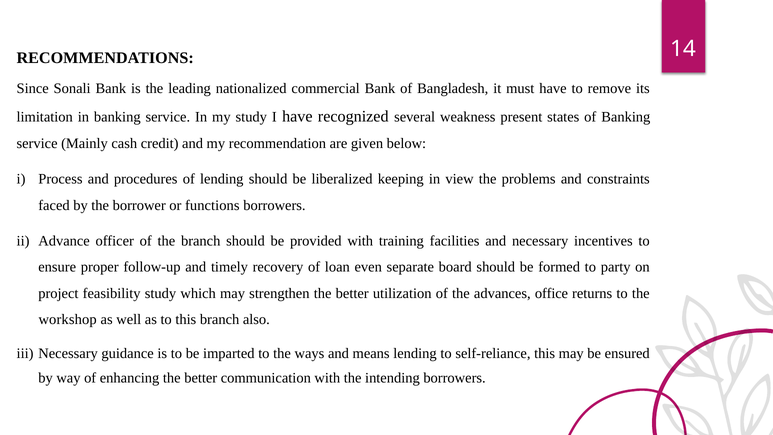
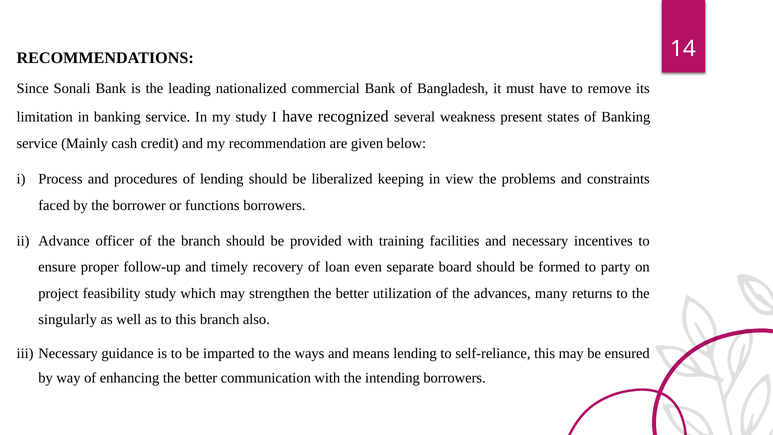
office: office -> many
workshop: workshop -> singularly
